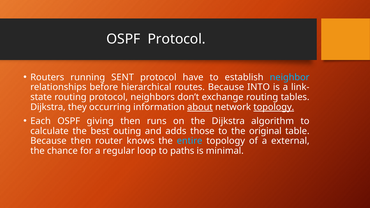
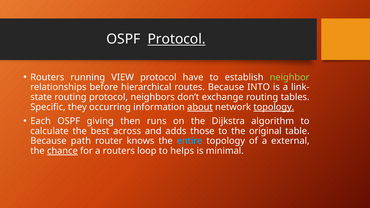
Protocol at (177, 39) underline: none -> present
SENT: SENT -> VIEW
neighbor colour: light blue -> light green
Dijkstra at (48, 107): Dijkstra -> Specific
outing: outing -> across
Because then: then -> path
chance underline: none -> present
a regular: regular -> routers
paths: paths -> helps
